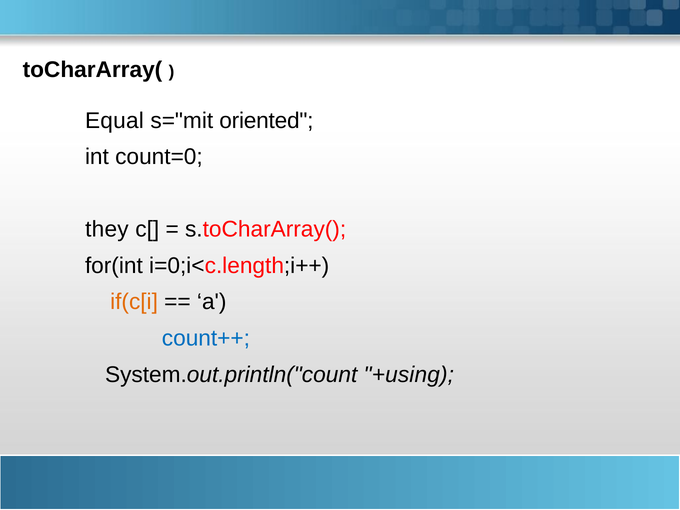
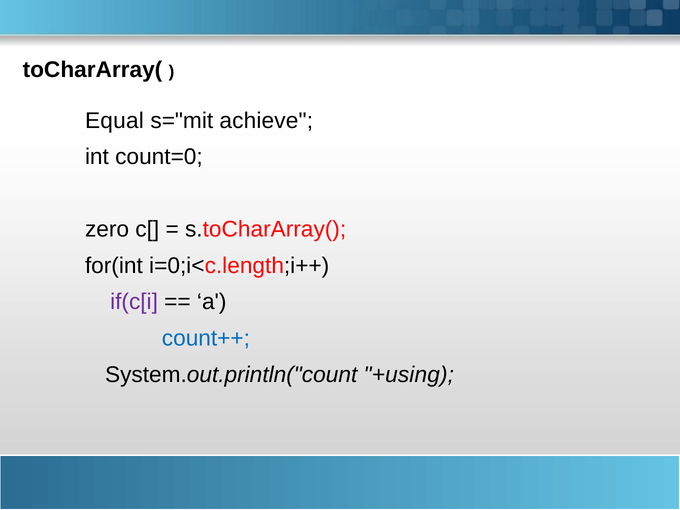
oriented: oriented -> achieve
they: they -> zero
if(c[i colour: orange -> purple
